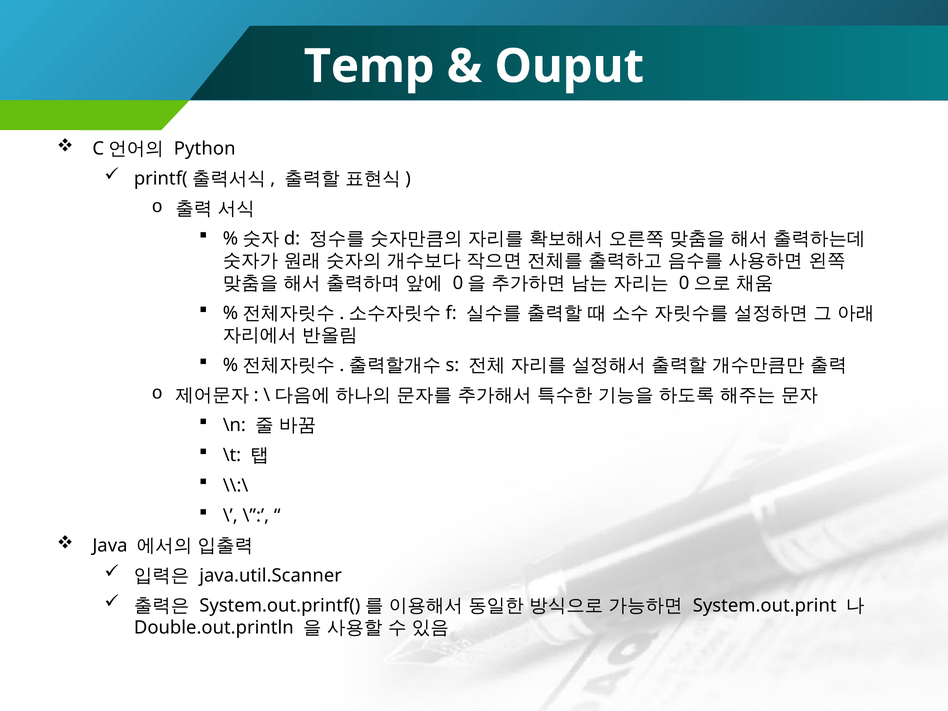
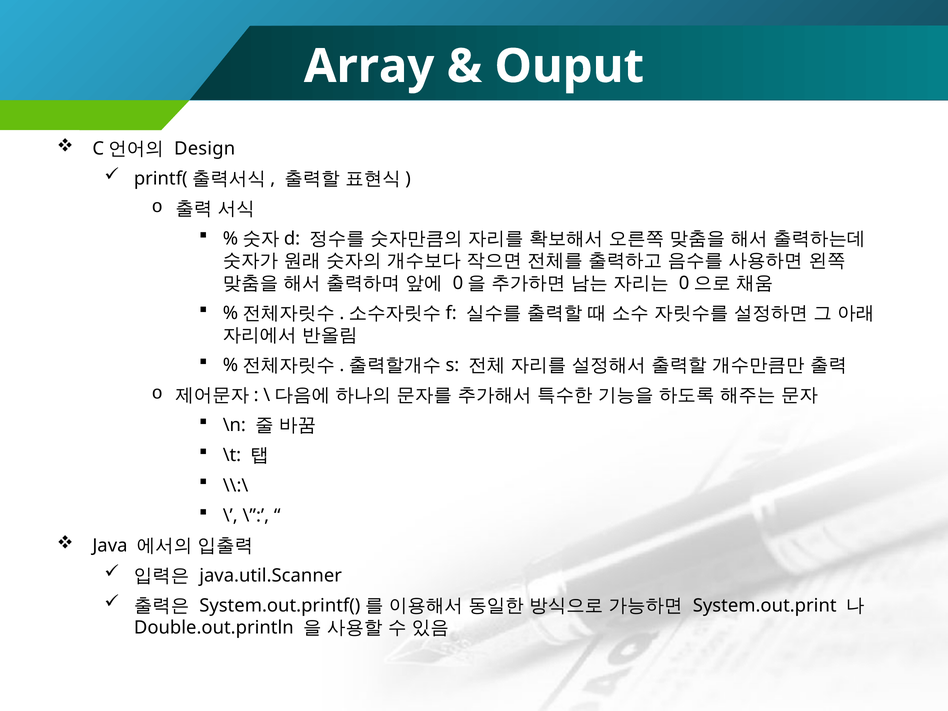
Temp: Temp -> Array
Python: Python -> Design
